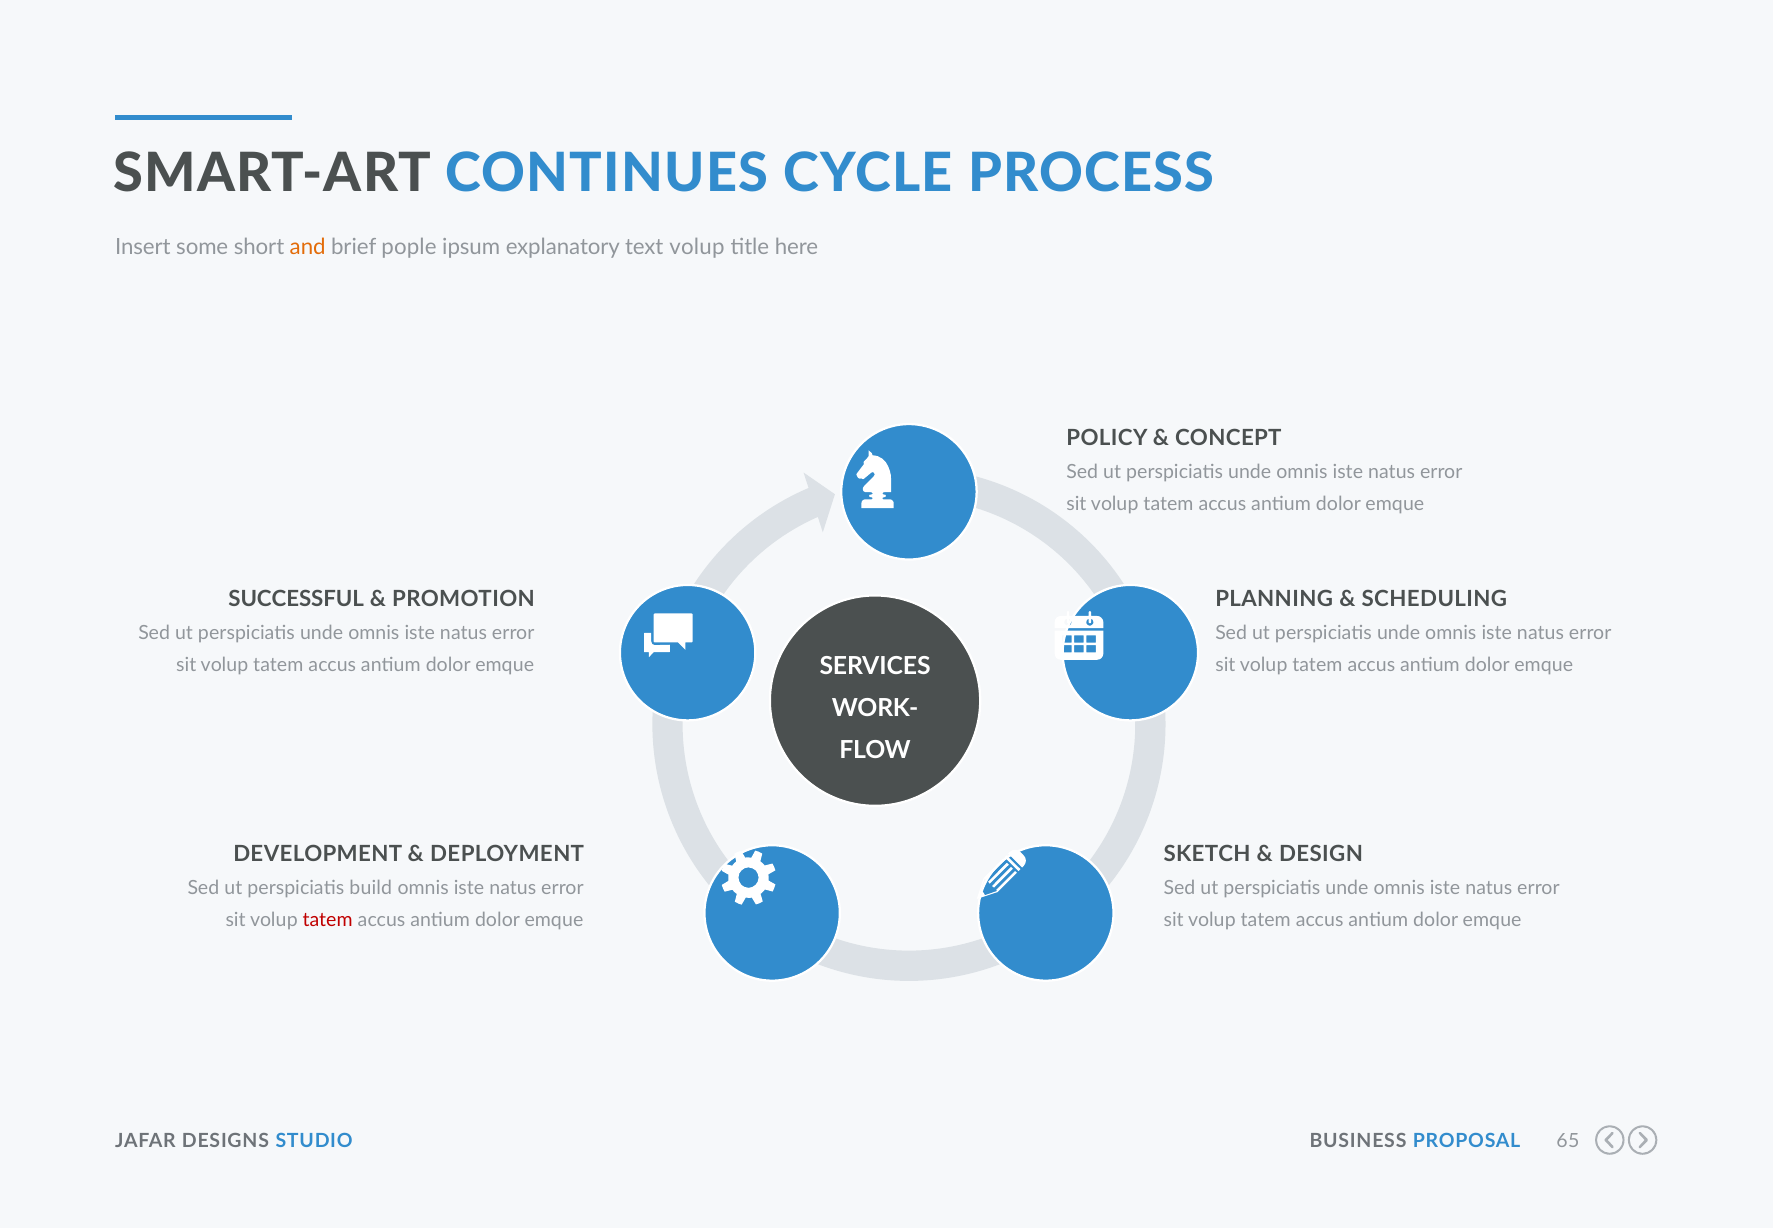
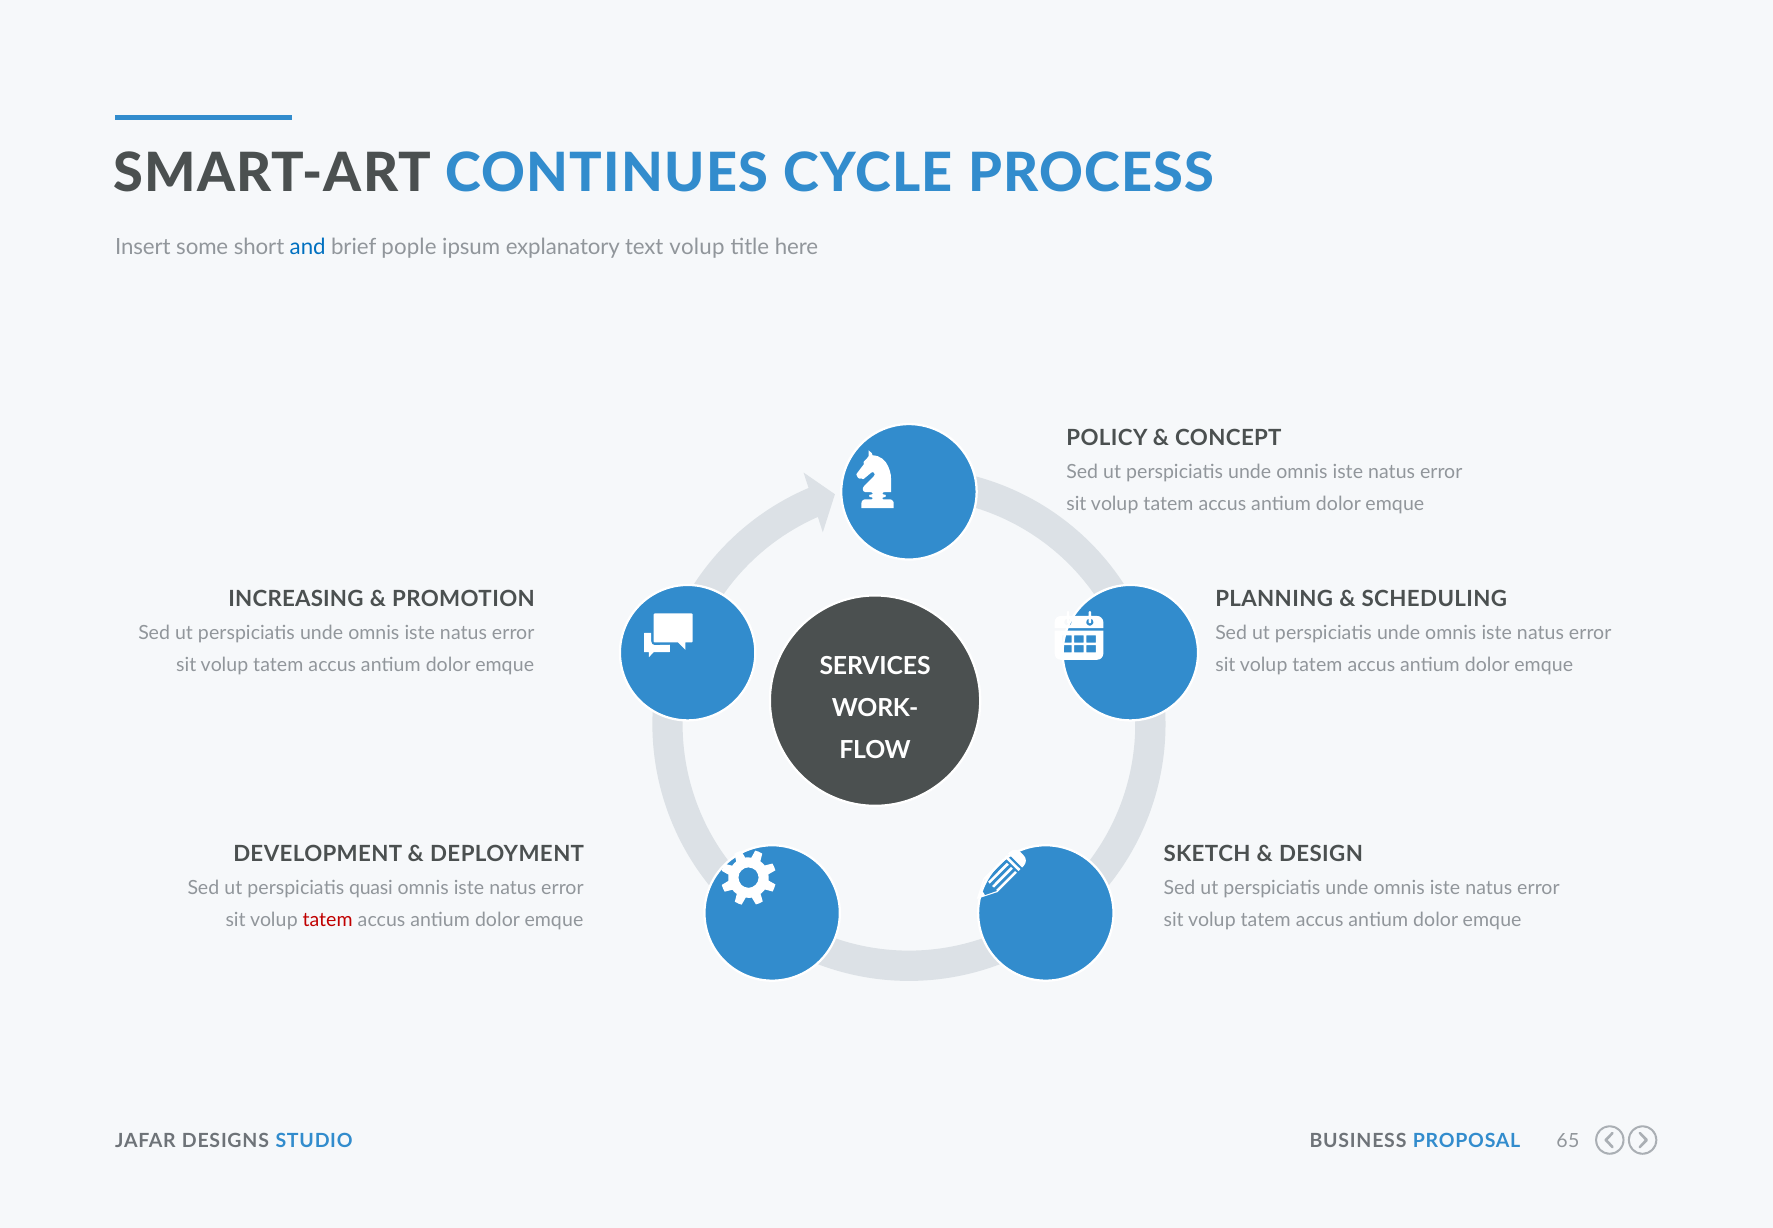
and colour: orange -> blue
SUCCESSFUL: SUCCESSFUL -> INCREASING
build: build -> quasi
